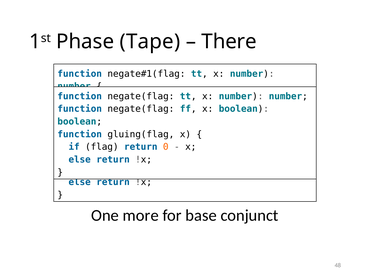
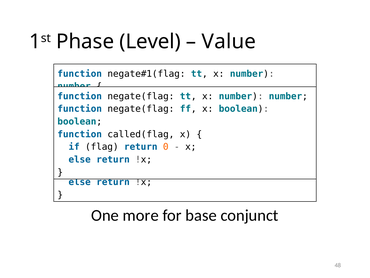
Tape: Tape -> Level
There: There -> Value
gluing(flag: gluing(flag -> called(flag
